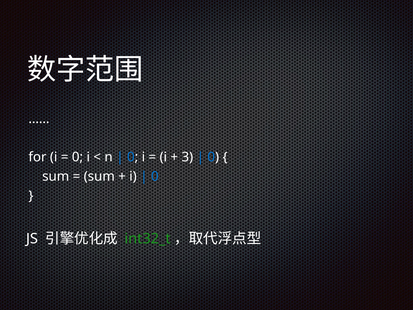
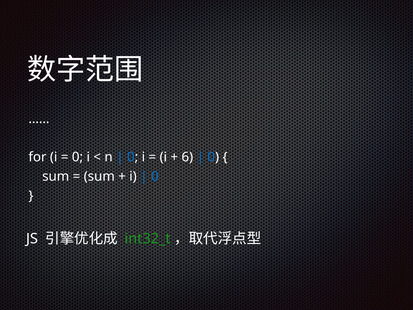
3: 3 -> 6
